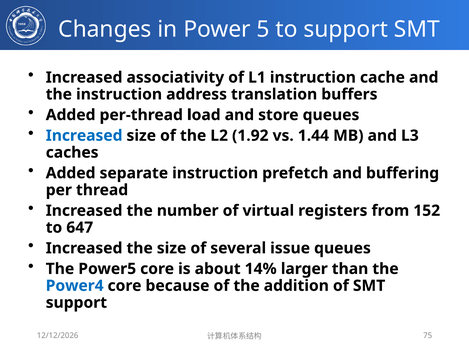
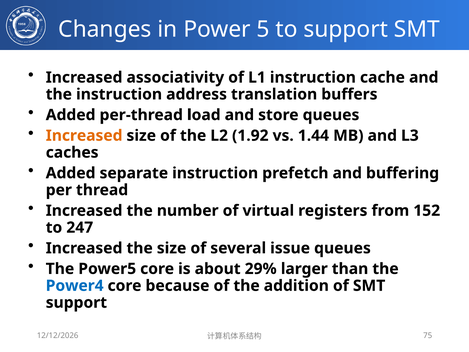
Increased at (84, 136) colour: blue -> orange
647: 647 -> 247
14%: 14% -> 29%
